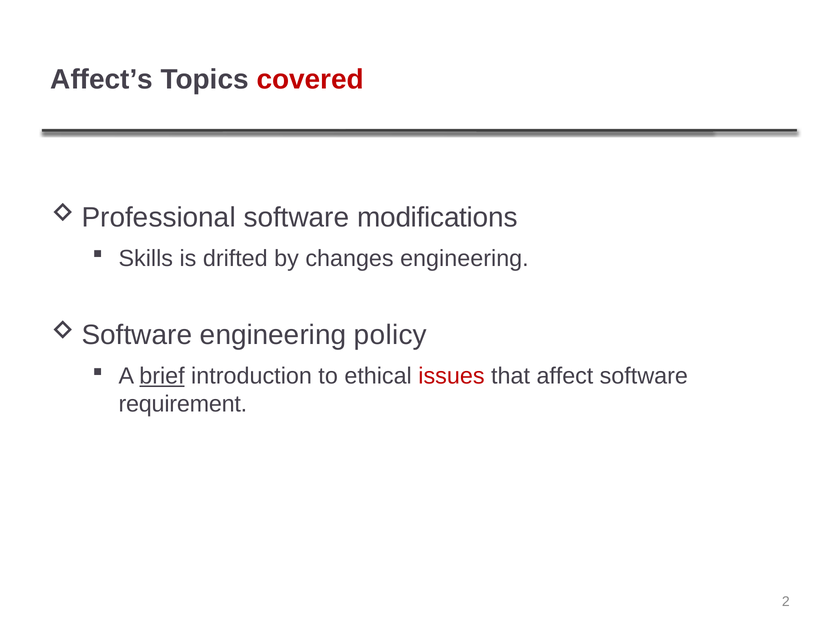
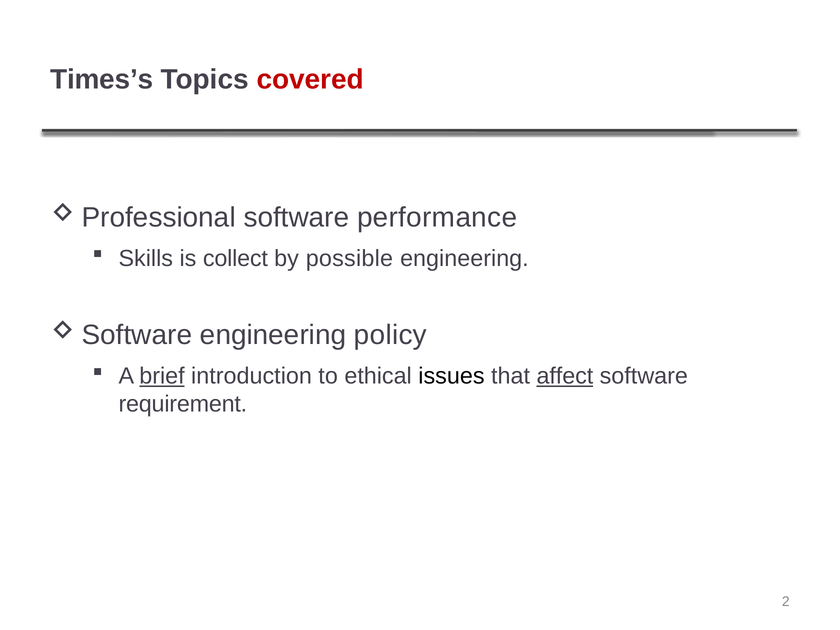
Affect’s: Affect’s -> Times’s
modifications: modifications -> performance
drifted: drifted -> collect
changes: changes -> possible
issues colour: red -> black
affect underline: none -> present
